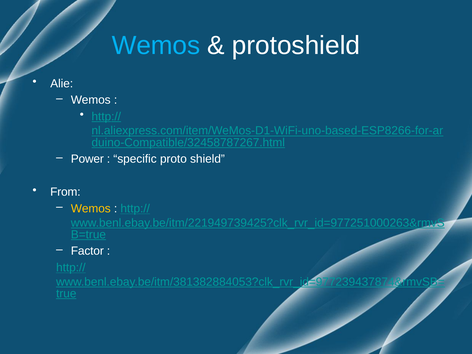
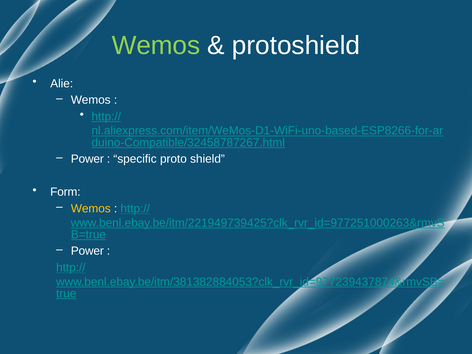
Wemos at (156, 45) colour: light blue -> light green
From: From -> Form
Factor at (87, 251): Factor -> Power
